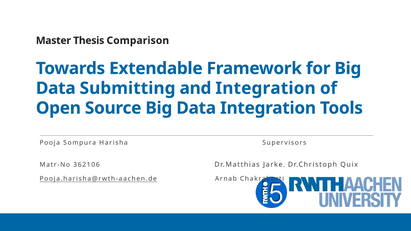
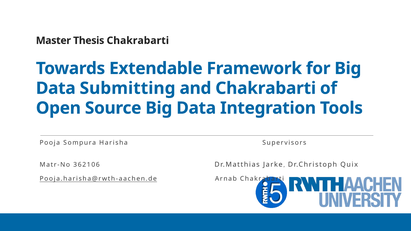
Thesis Comparison: Comparison -> Chakrabarti
and Integration: Integration -> Chakrabarti
